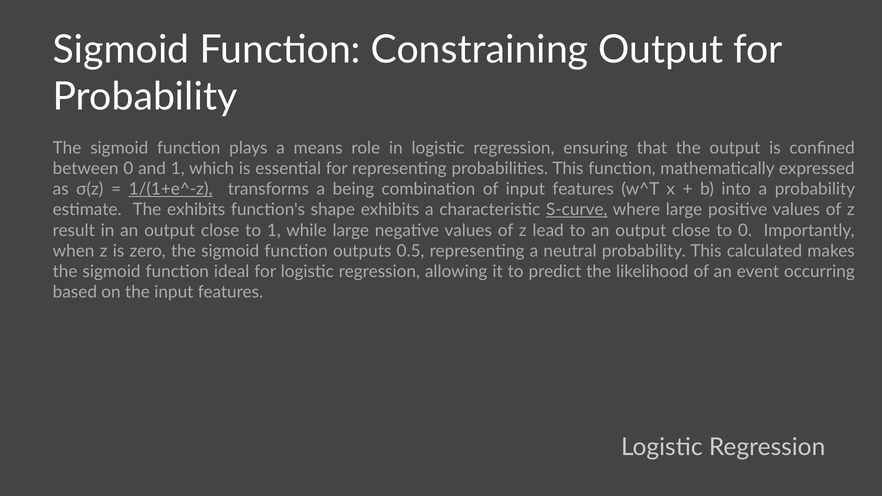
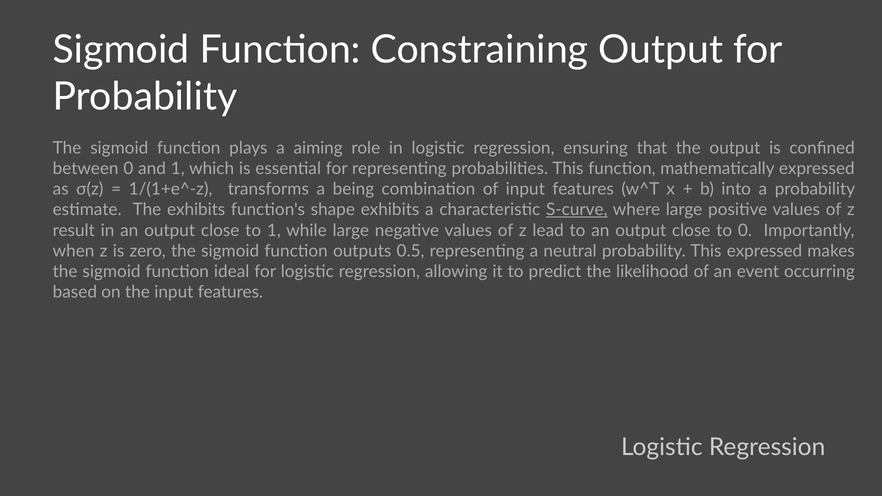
means: means -> aiming
1/(1+e^-z underline: present -> none
This calculated: calculated -> expressed
